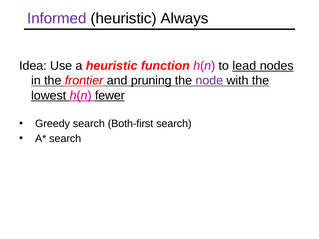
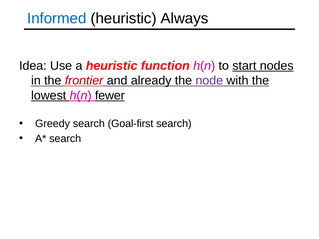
Informed colour: purple -> blue
lead: lead -> start
pruning: pruning -> already
Both-first: Both-first -> Goal-first
